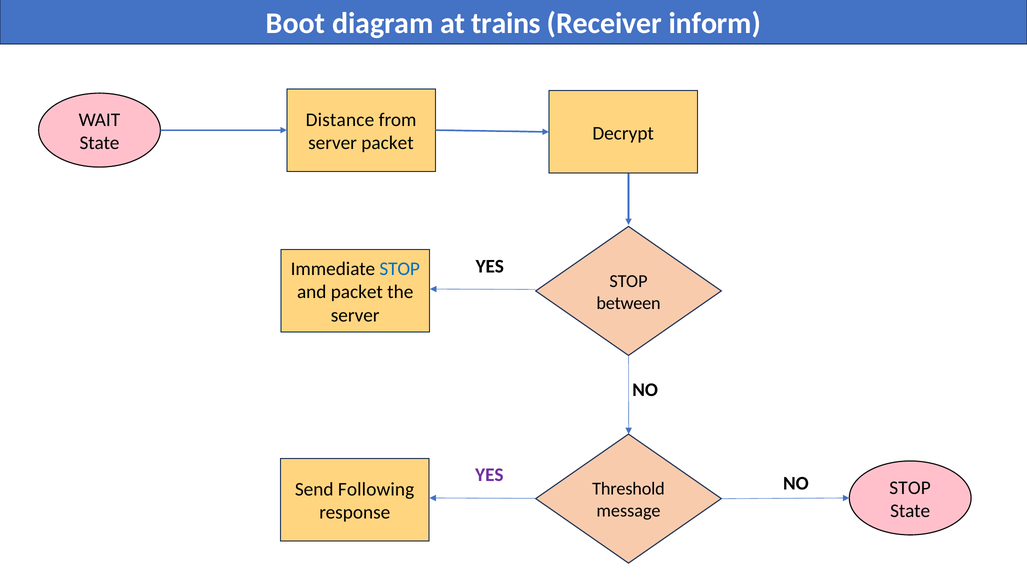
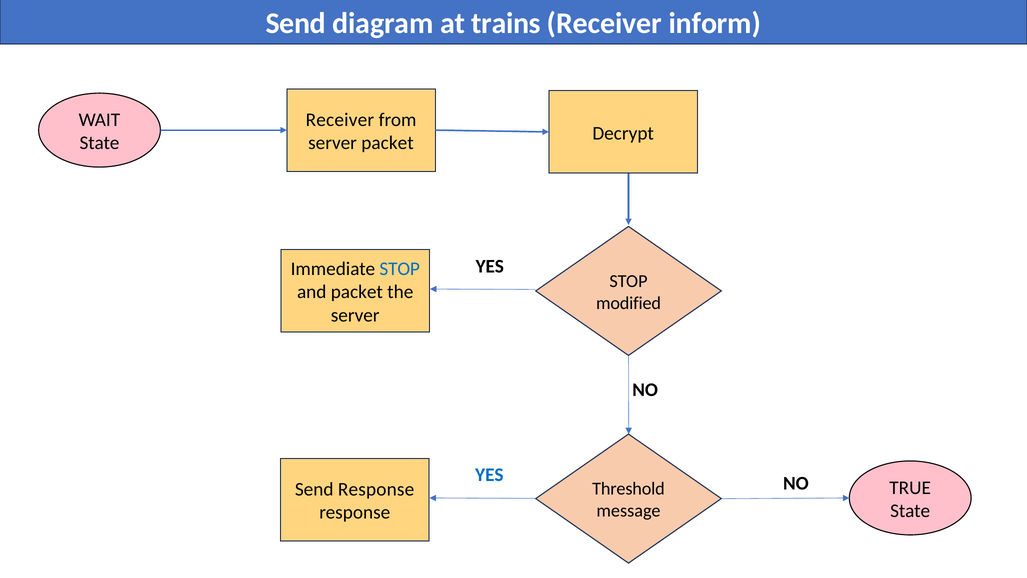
Boot at (296, 23): Boot -> Send
Distance at (340, 120): Distance -> Receiver
between: between -> modified
YES at (489, 475) colour: purple -> blue
STOP at (910, 487): STOP -> TRUE
Send Following: Following -> Response
